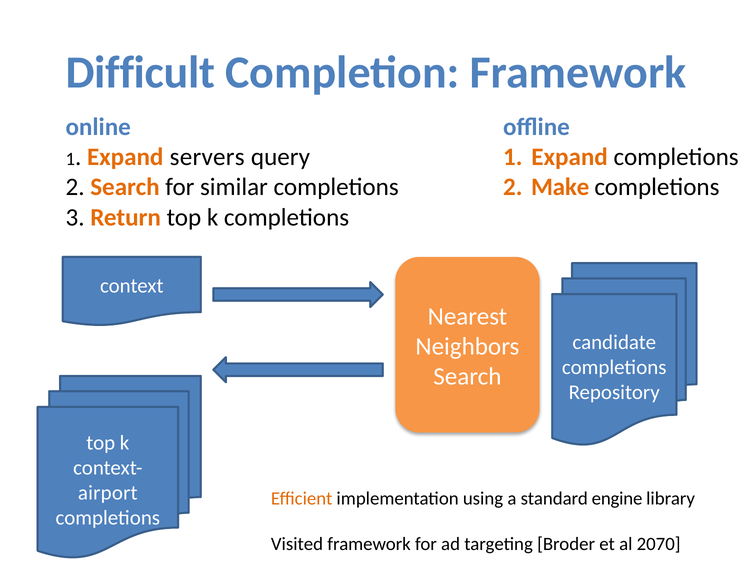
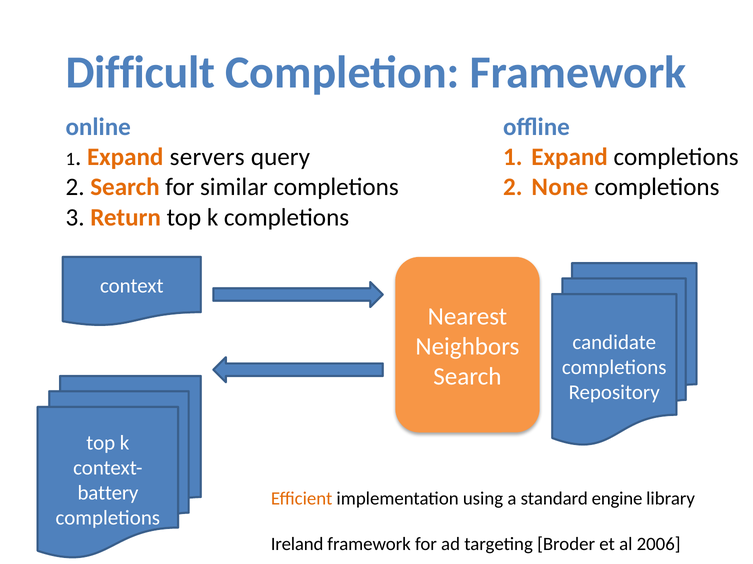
Make: Make -> None
airport: airport -> battery
Visited: Visited -> Ireland
2070: 2070 -> 2006
